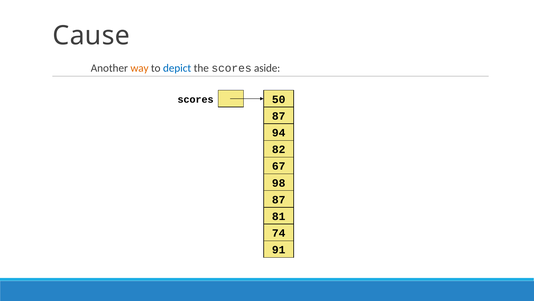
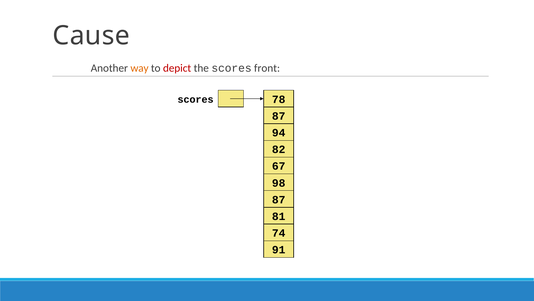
depict colour: blue -> red
aside: aside -> front
50: 50 -> 78
